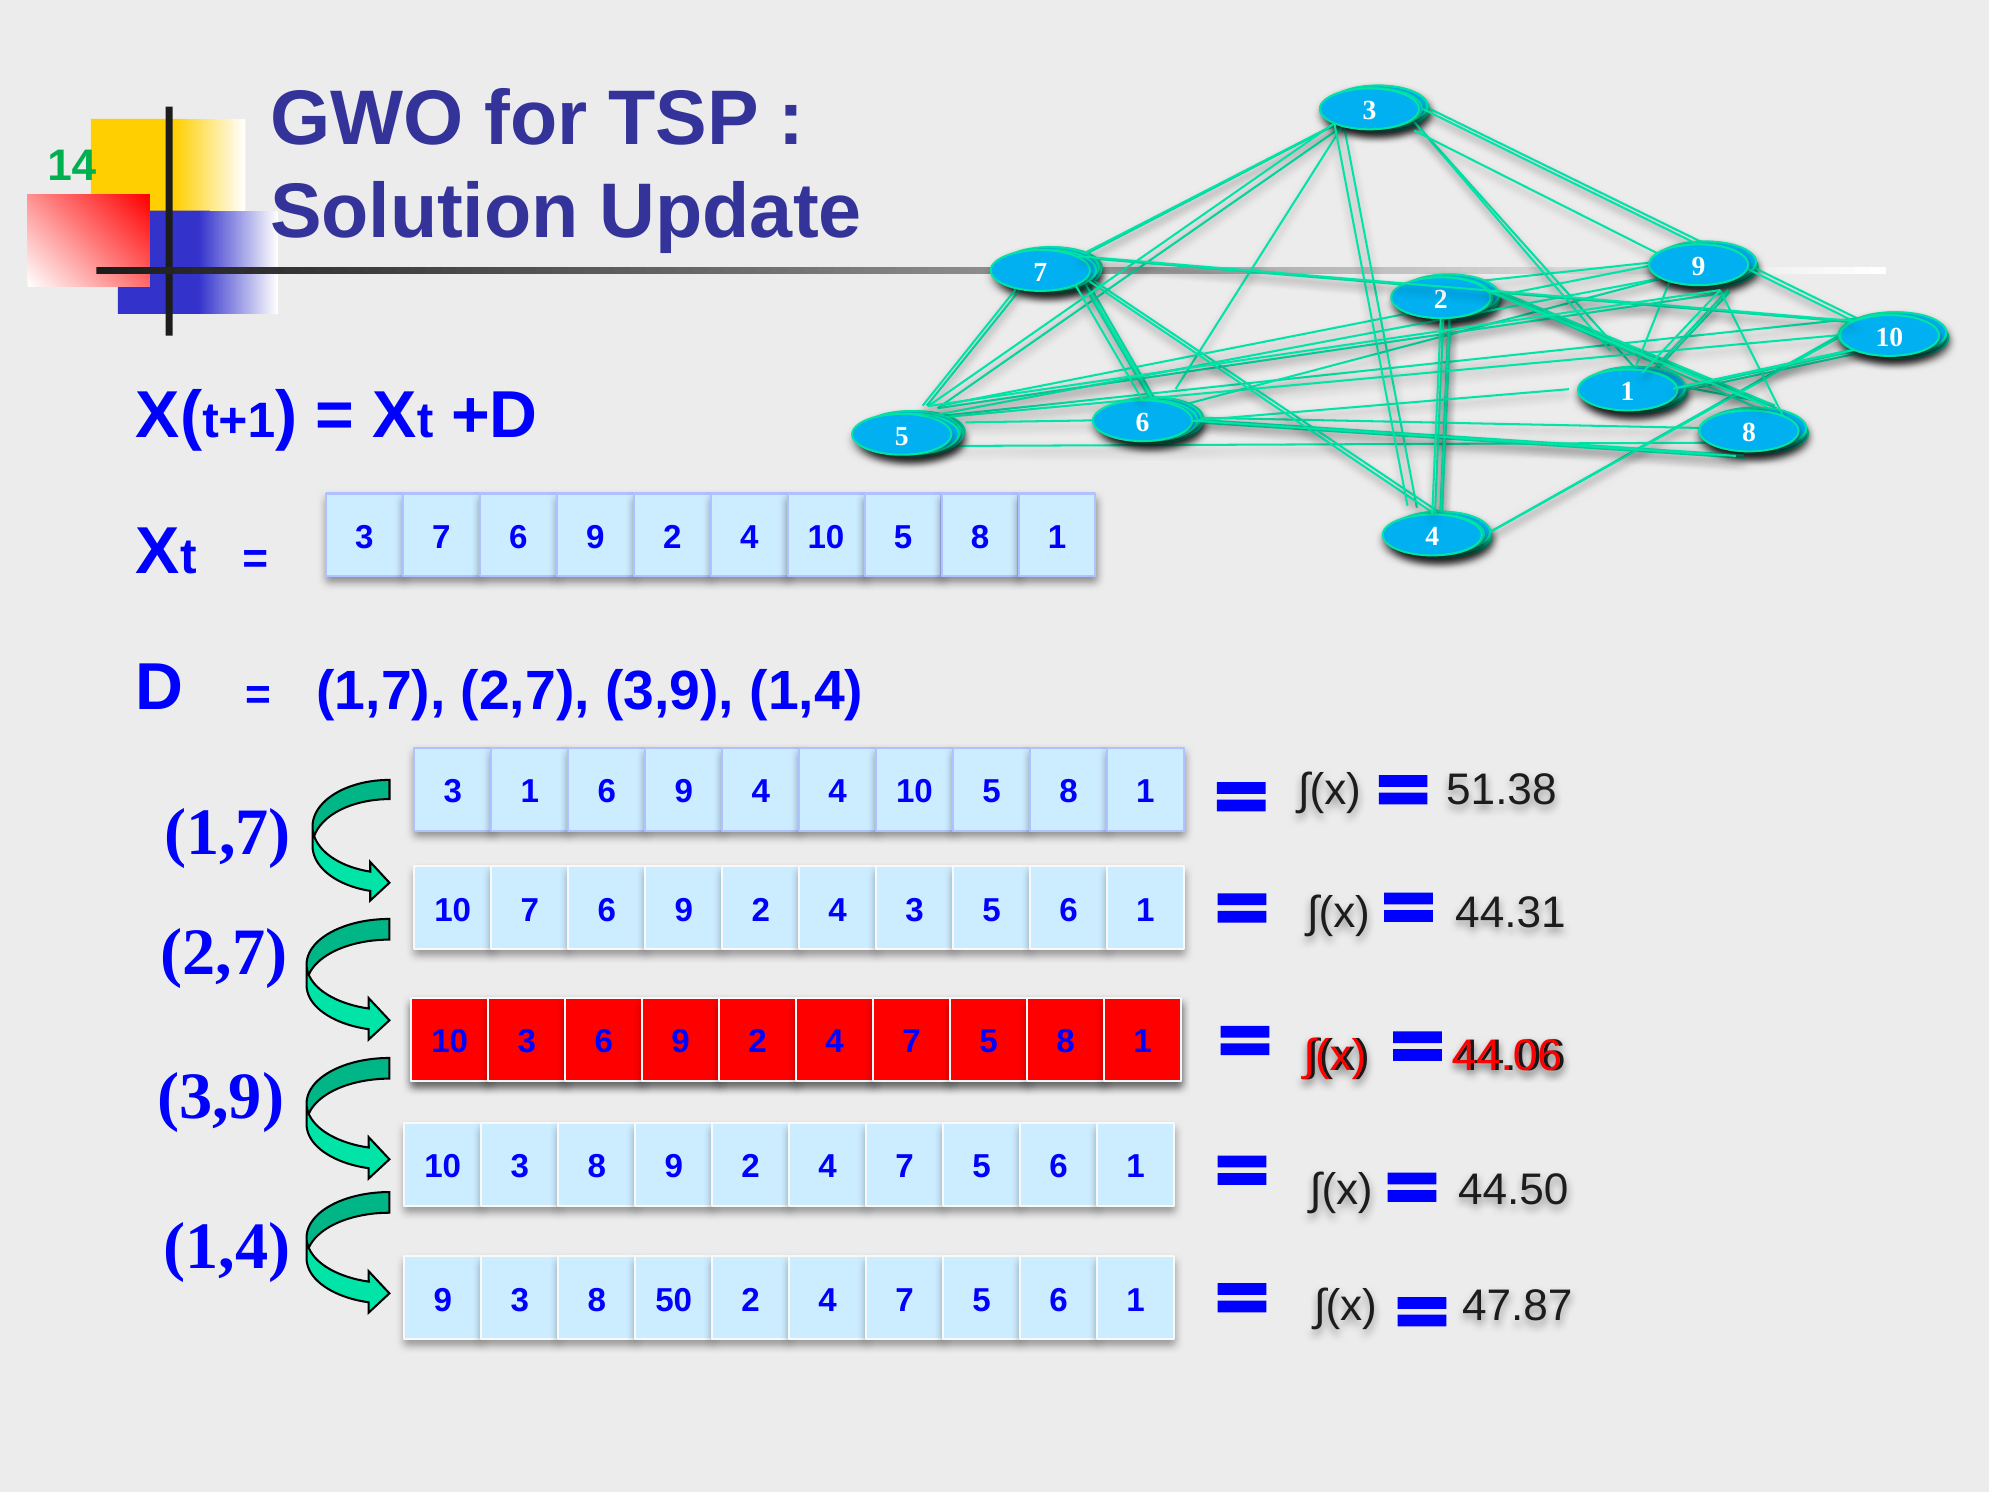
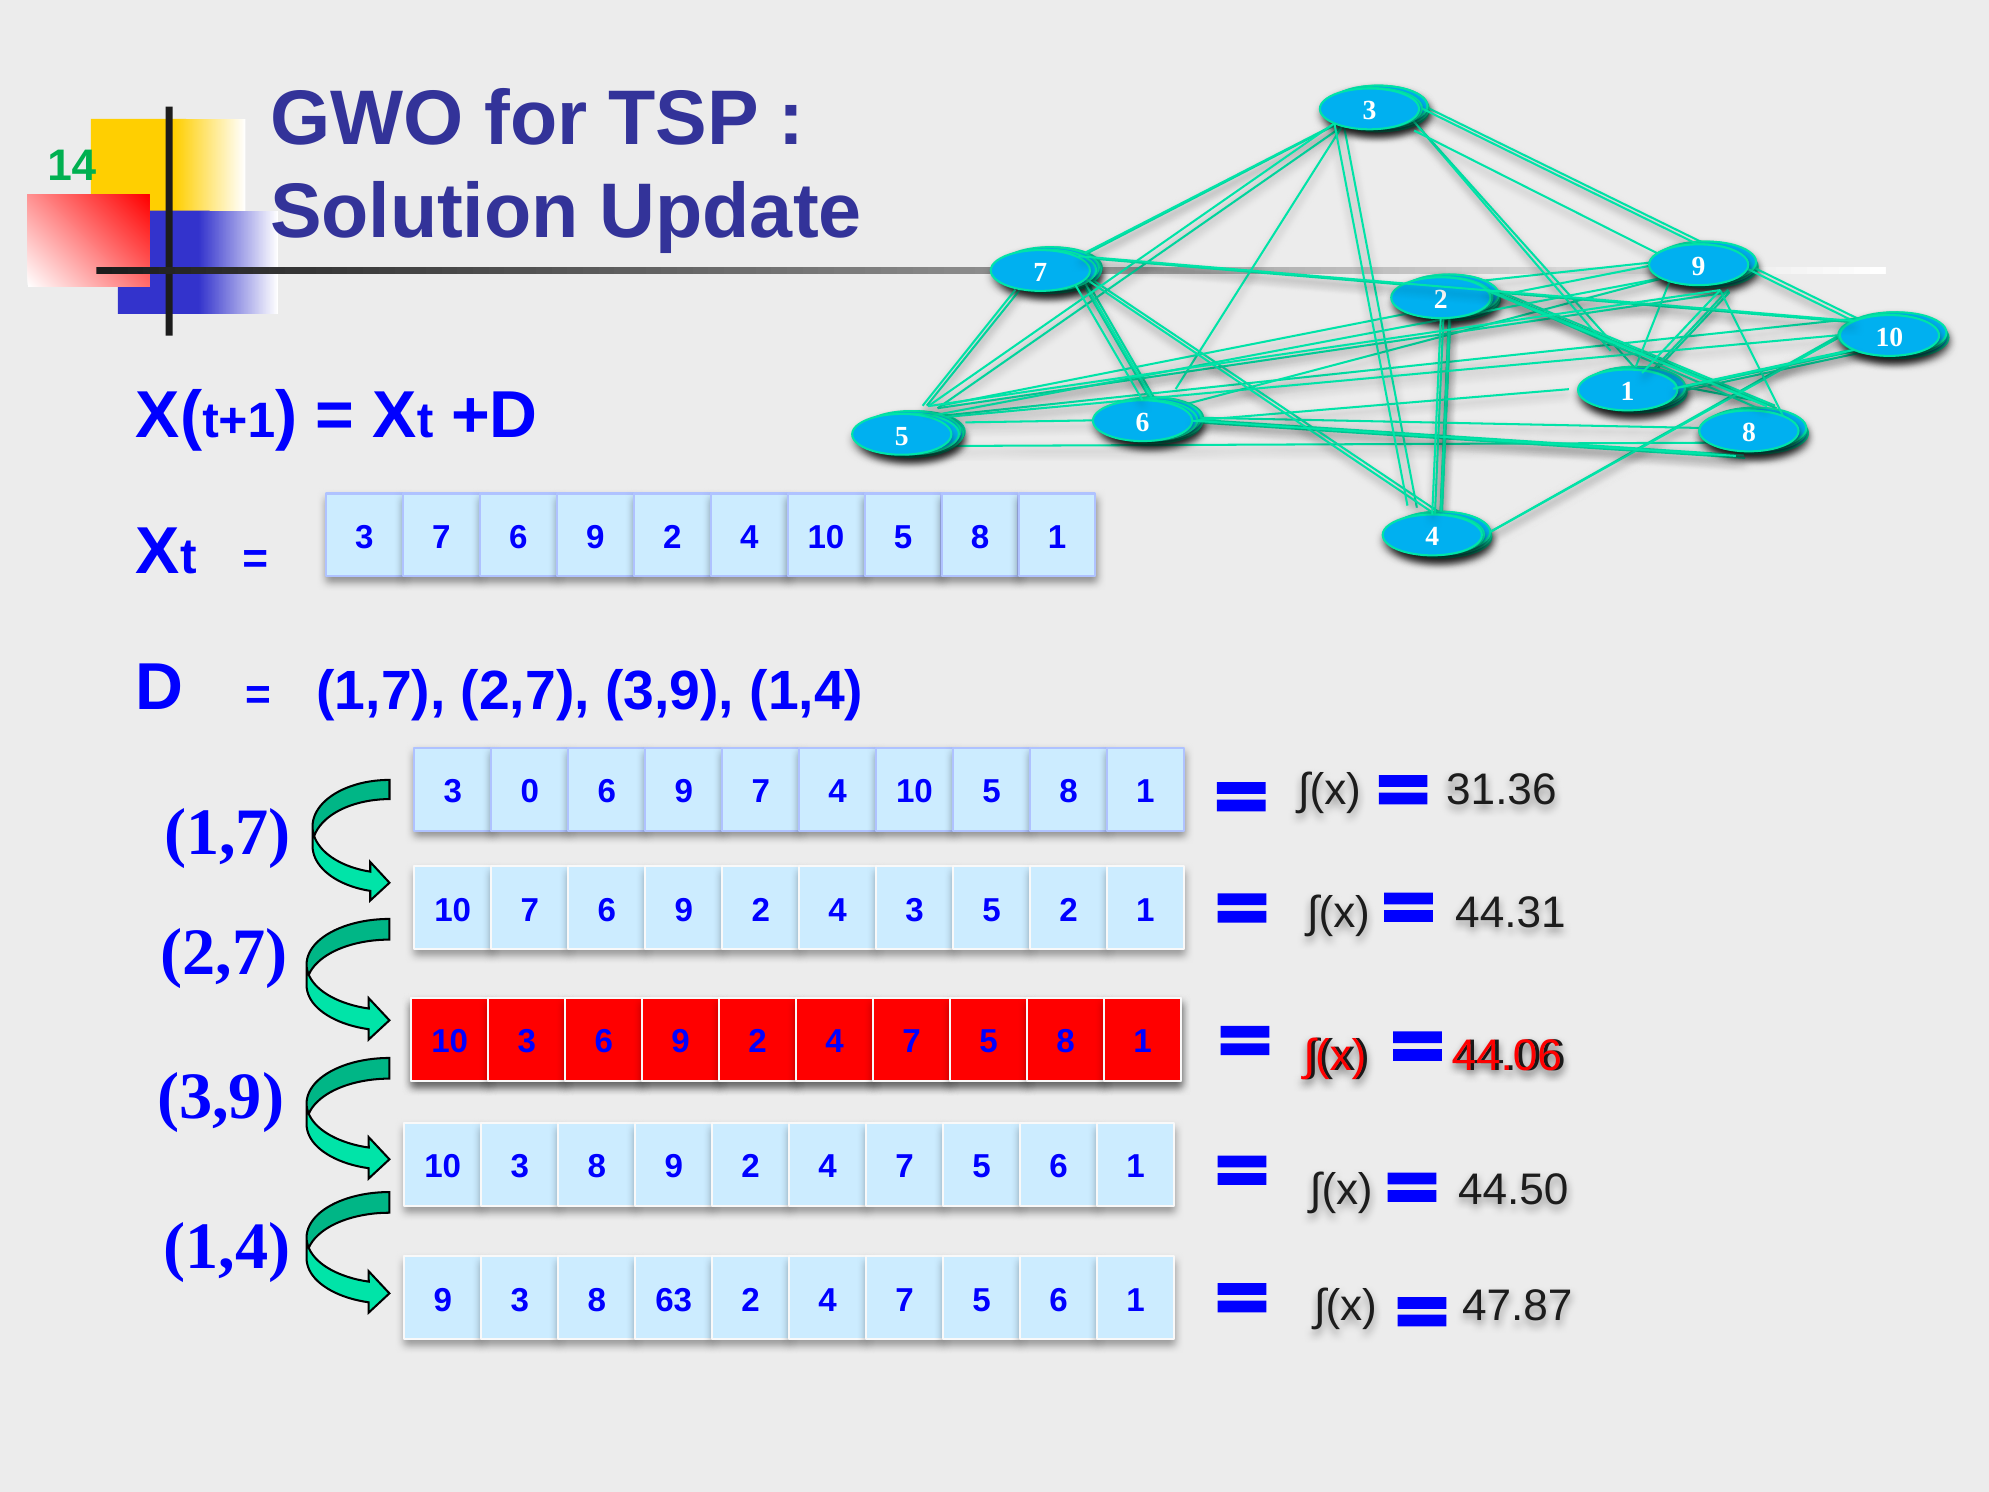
51.38: 51.38 -> 31.36
1 at (530, 792): 1 -> 0
6 9 4: 4 -> 7
3 5 6: 6 -> 2
50: 50 -> 63
